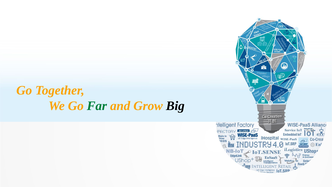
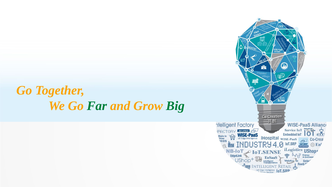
Big colour: black -> green
